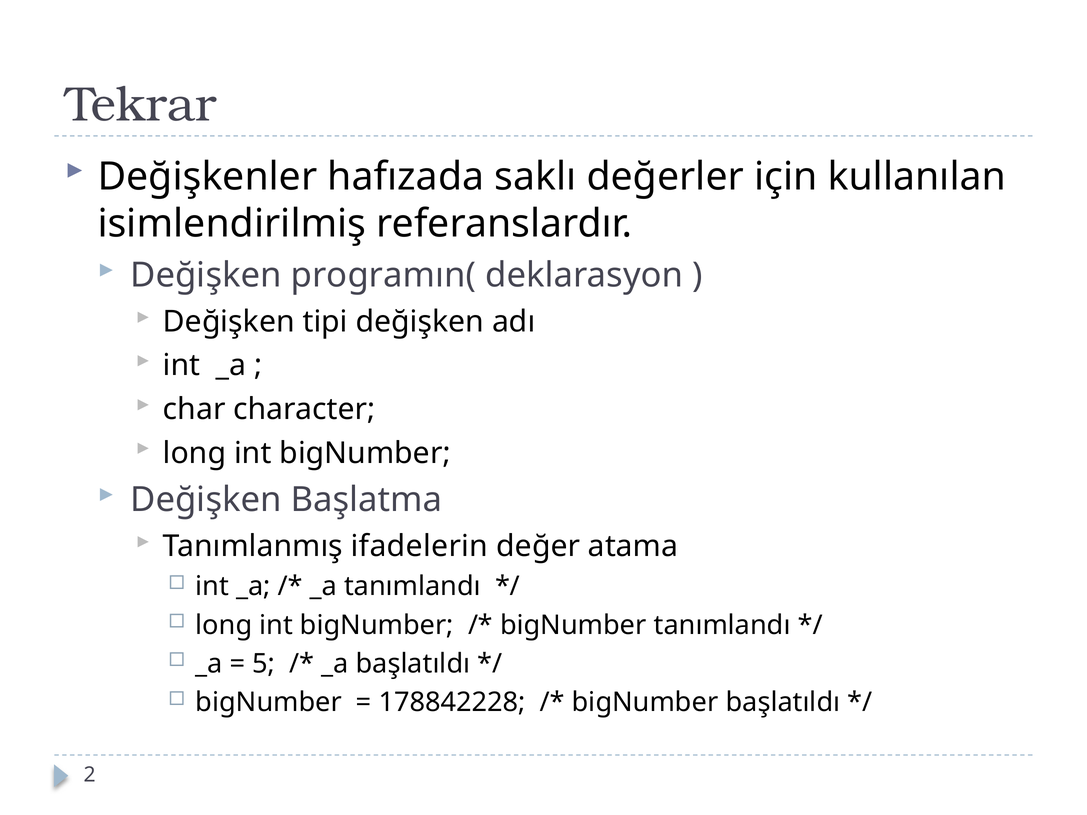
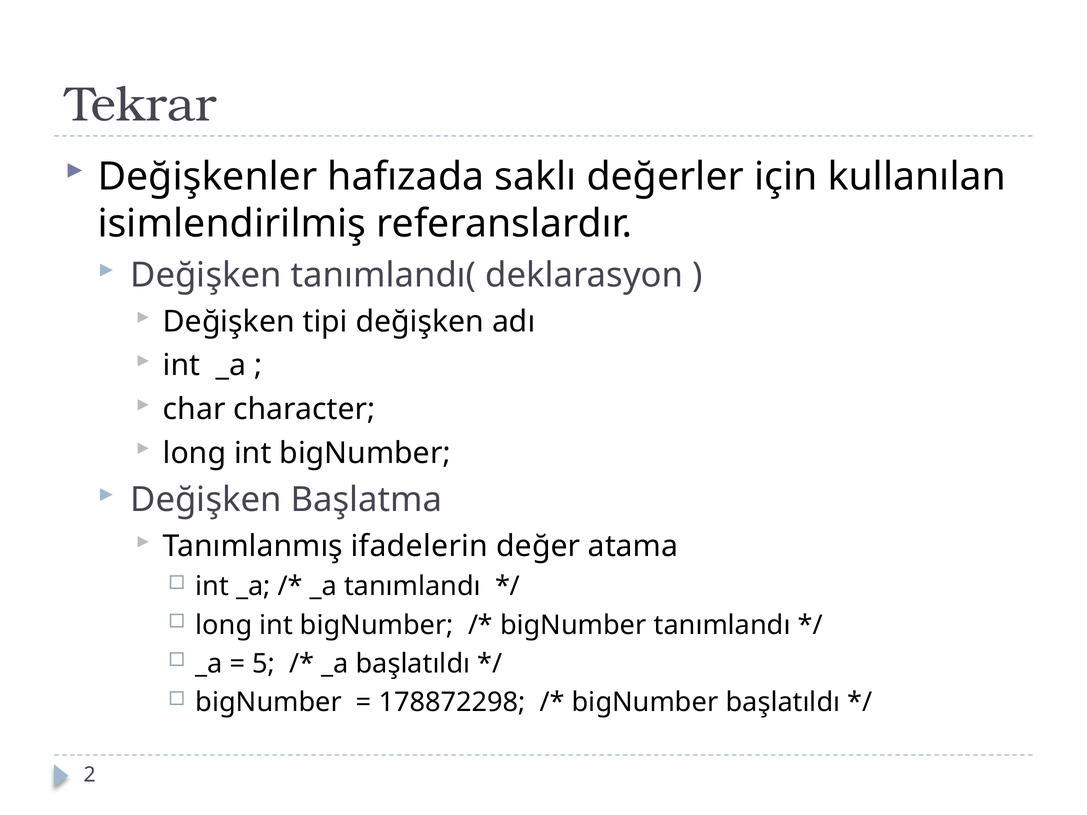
programın(: programın( -> tanımlandı(
178842228: 178842228 -> 178872298
